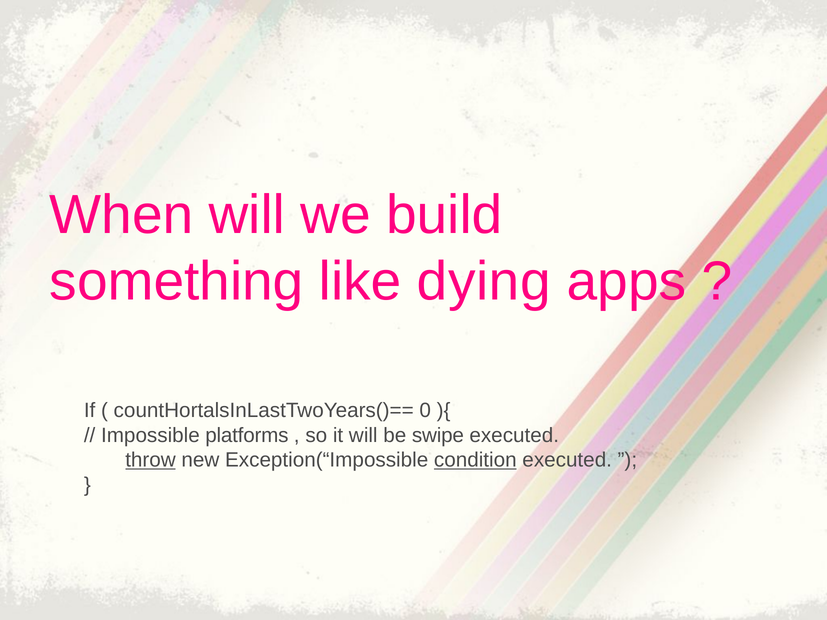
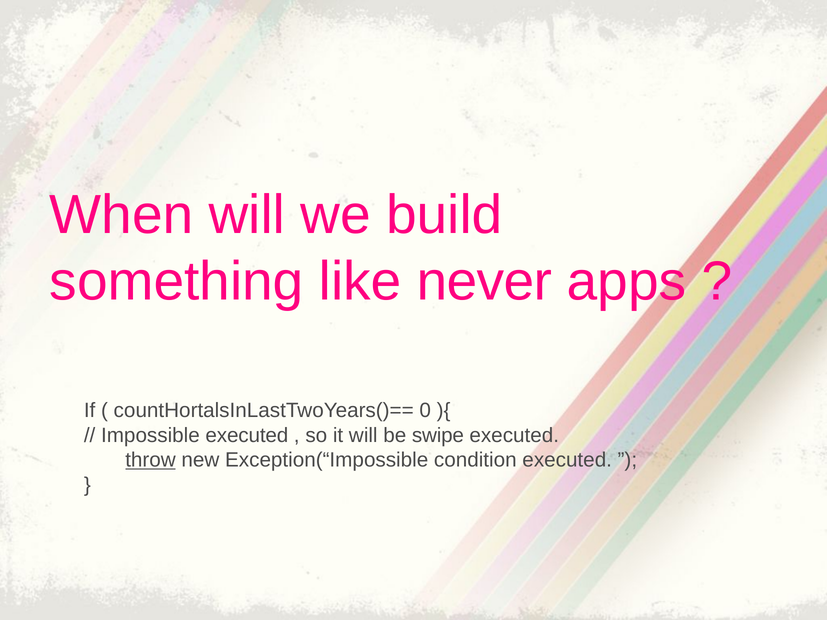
dying: dying -> never
Impossible platforms: platforms -> executed
condition underline: present -> none
